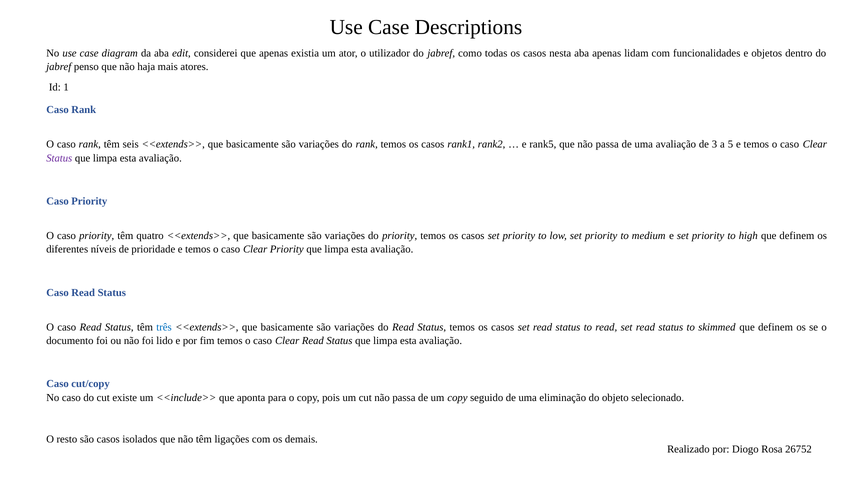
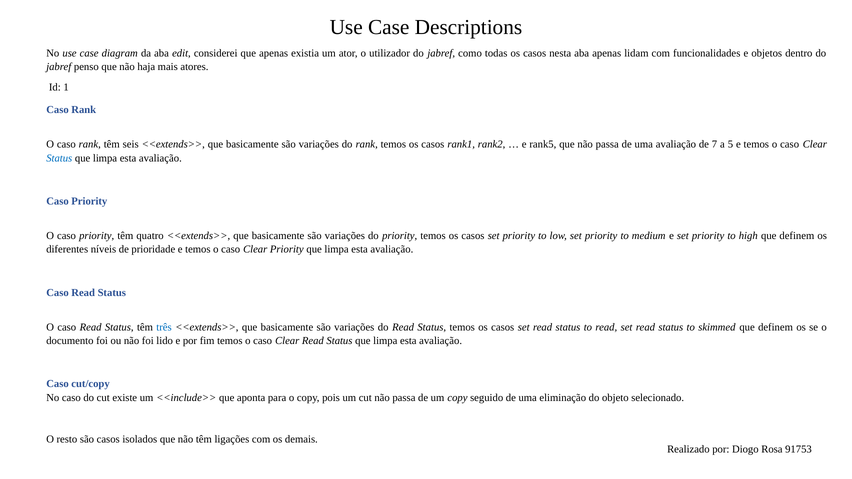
3: 3 -> 7
Status at (59, 158) colour: purple -> blue
26752: 26752 -> 91753
